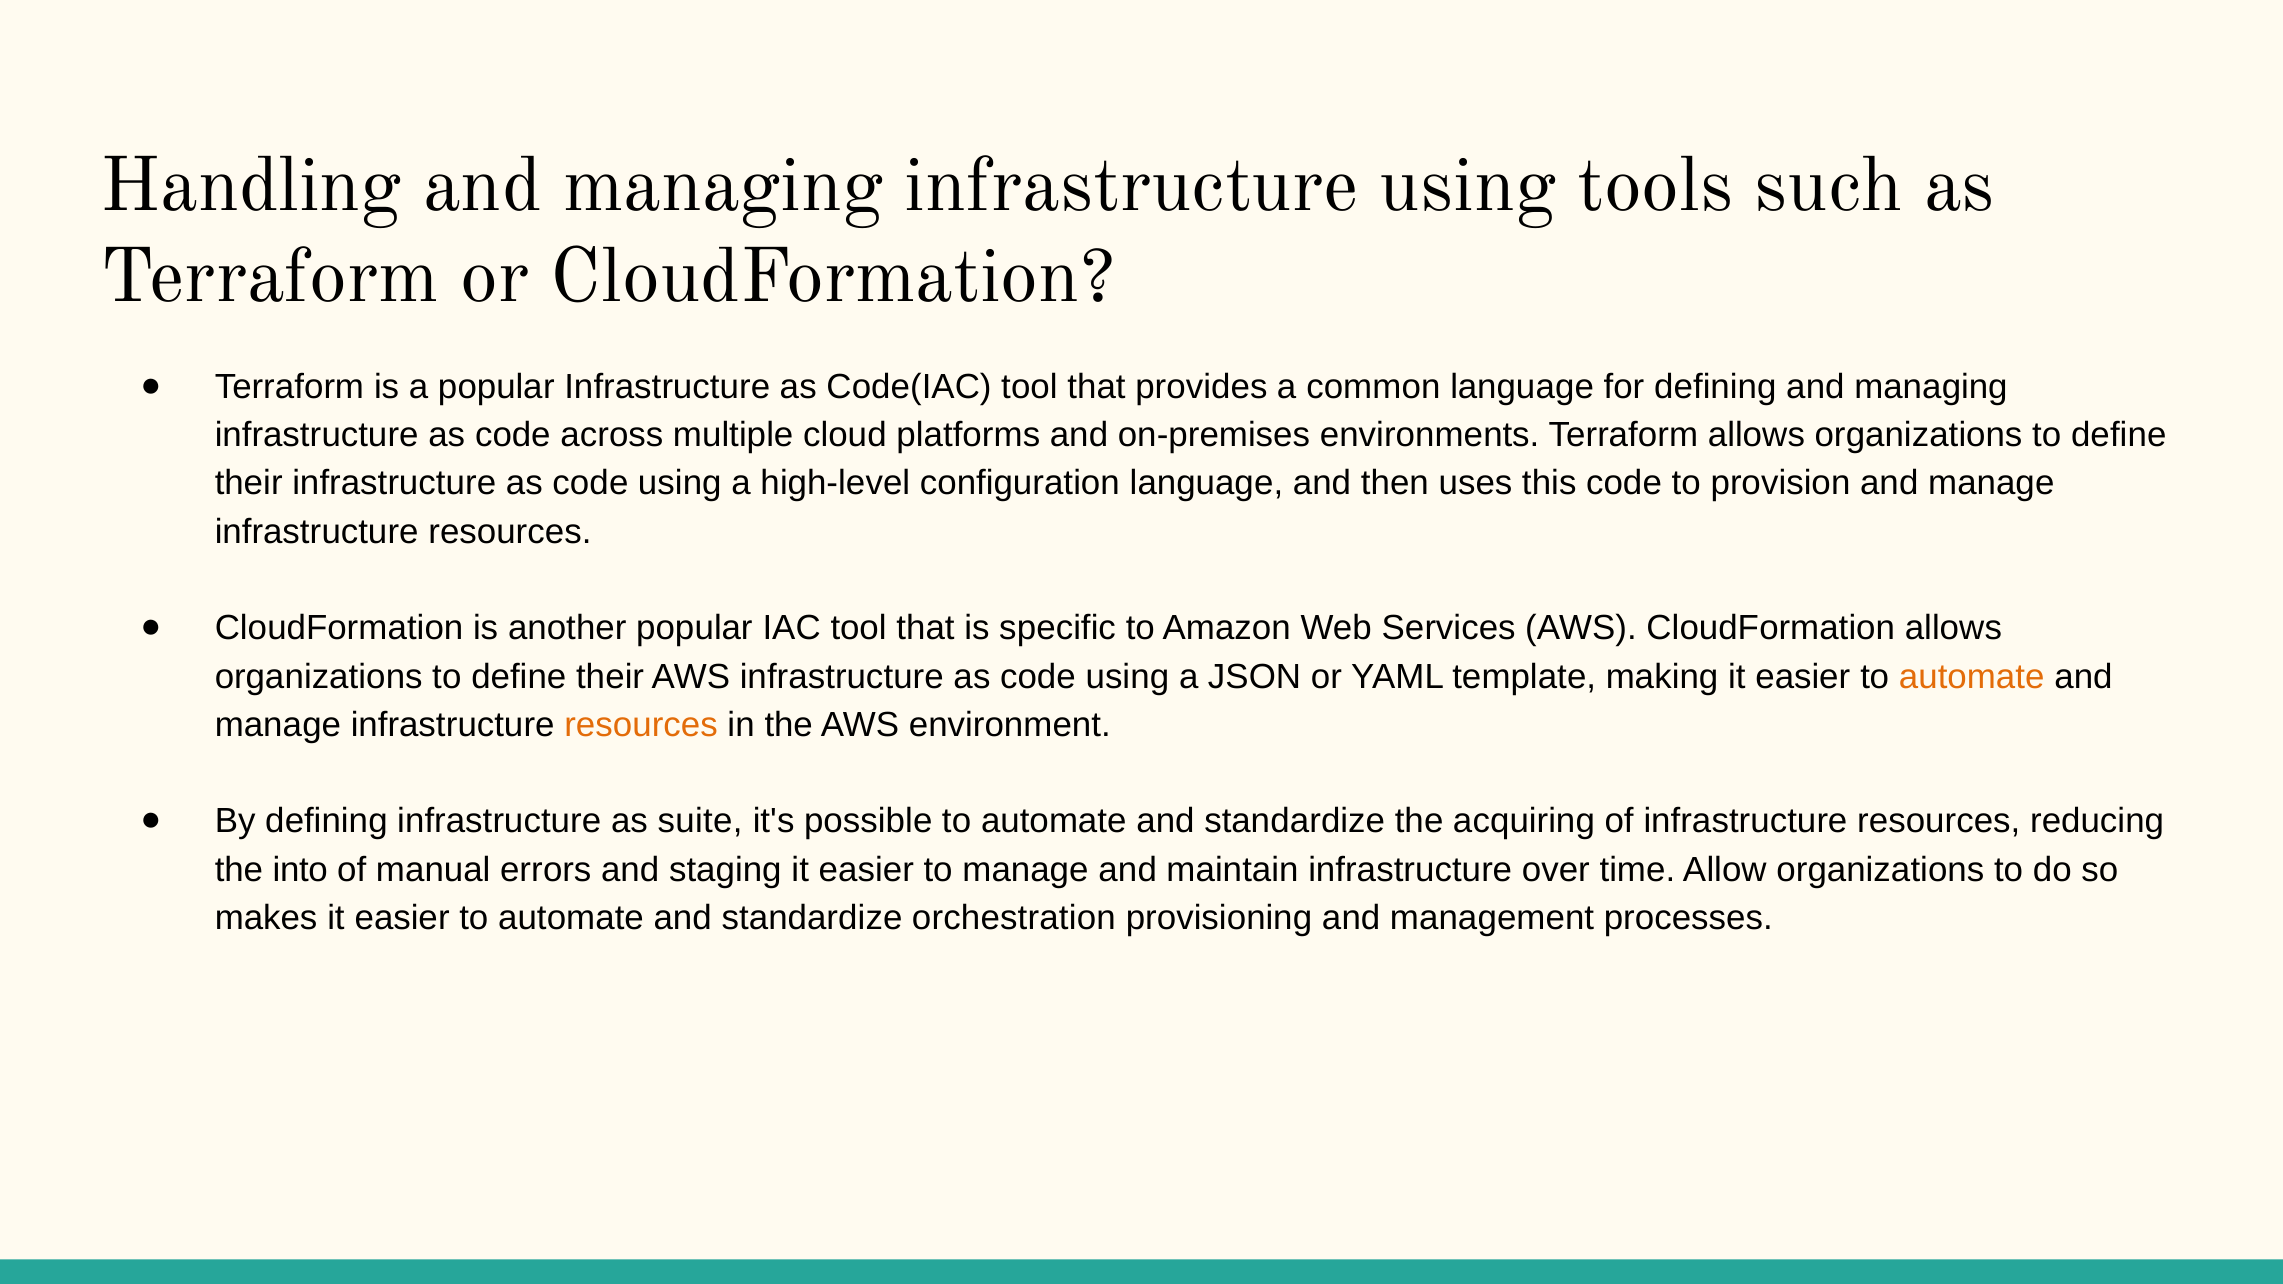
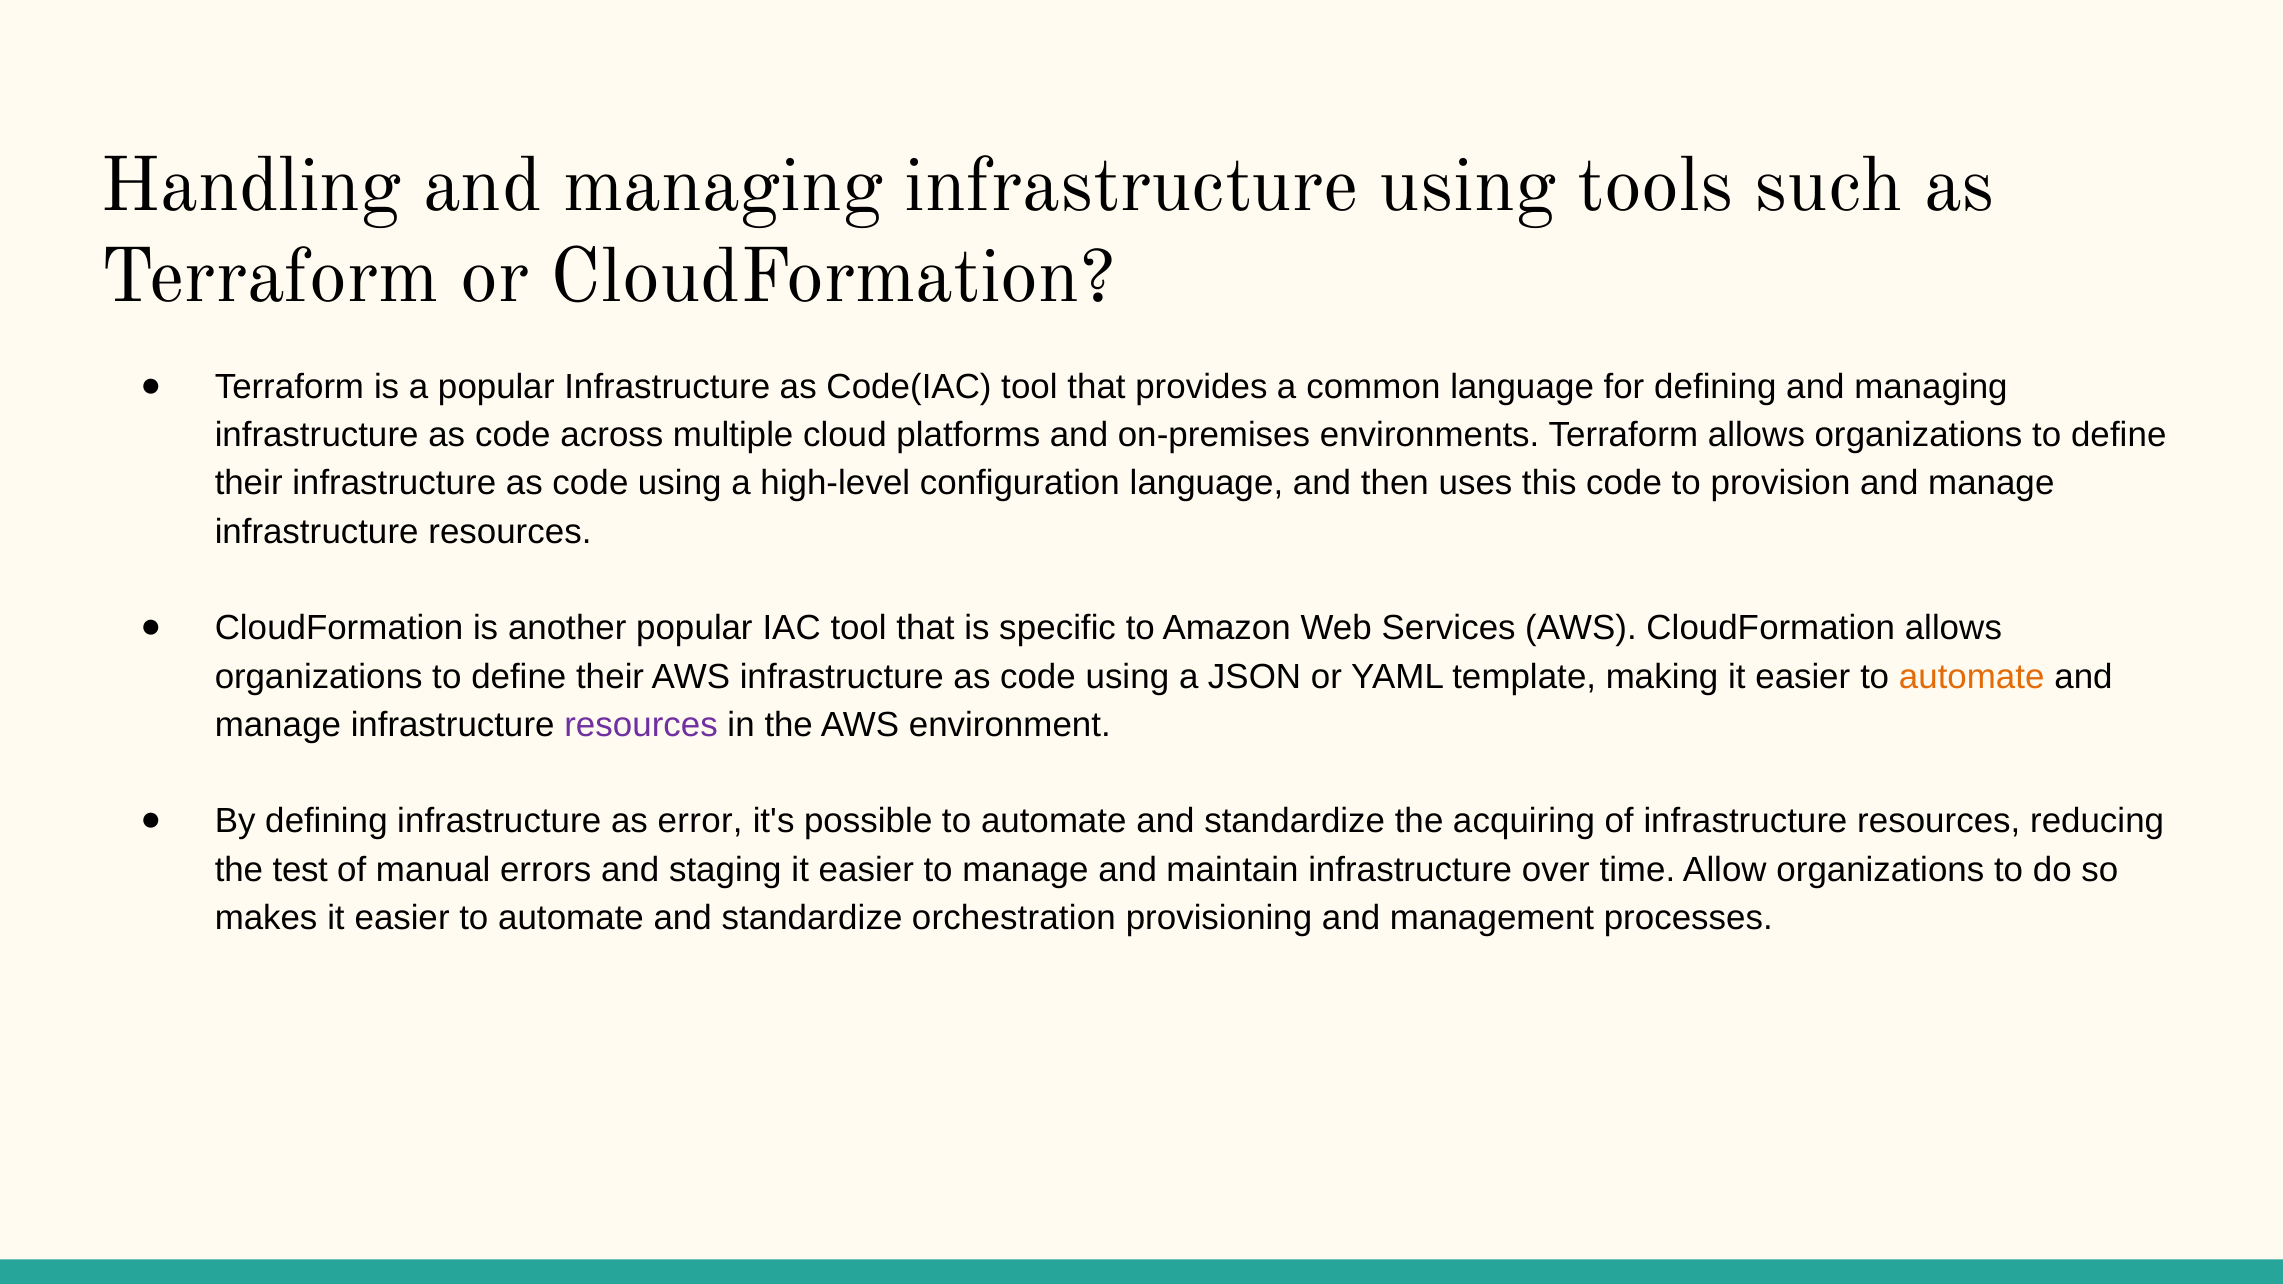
resources at (641, 725) colour: orange -> purple
suite: suite -> error
into: into -> test
